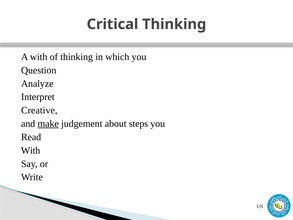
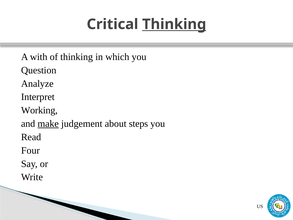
Thinking at (174, 24) underline: none -> present
Creative: Creative -> Working
With at (31, 150): With -> Four
